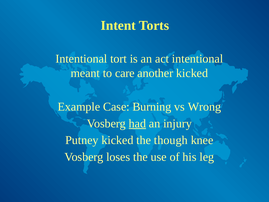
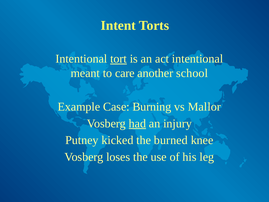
tort underline: none -> present
another kicked: kicked -> school
Wrong: Wrong -> Mallor
though: though -> burned
